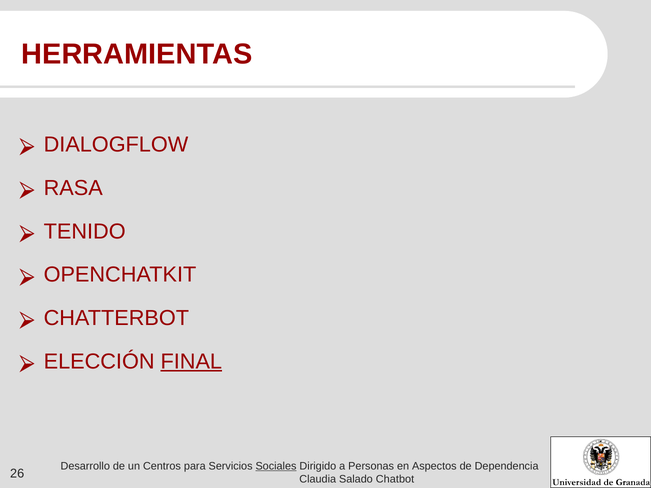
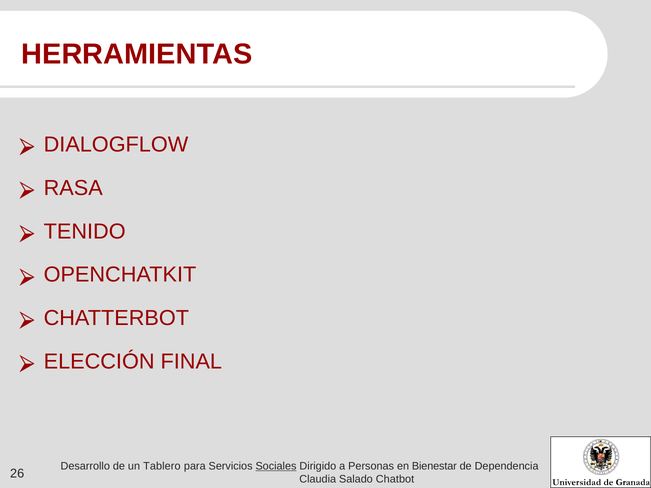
FINAL underline: present -> none
Centros: Centros -> Tablero
Aspectos: Aspectos -> Bienestar
